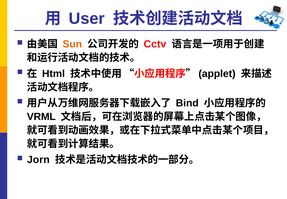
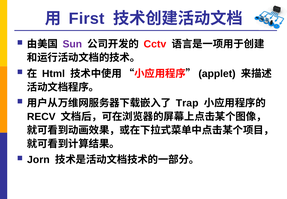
User: User -> First
Sun colour: orange -> purple
Bind: Bind -> Trap
VRML: VRML -> RECV
